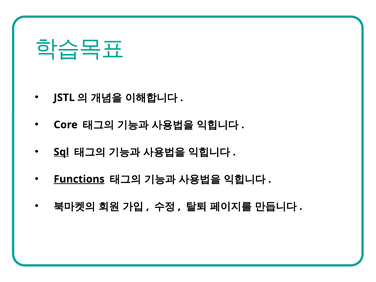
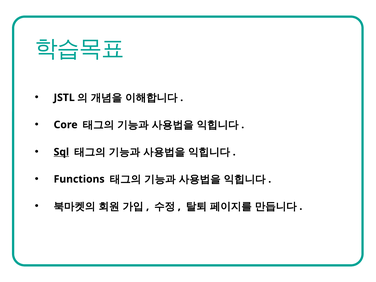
Functions underline: present -> none
